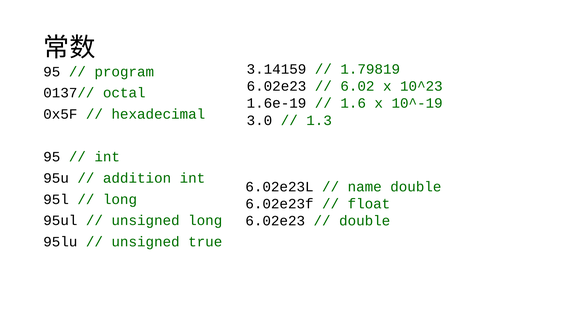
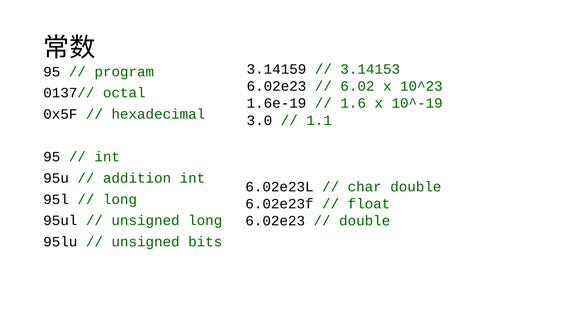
1.79819: 1.79819 -> 3.14153
1.3: 1.3 -> 1.1
name: name -> char
true: true -> bits
